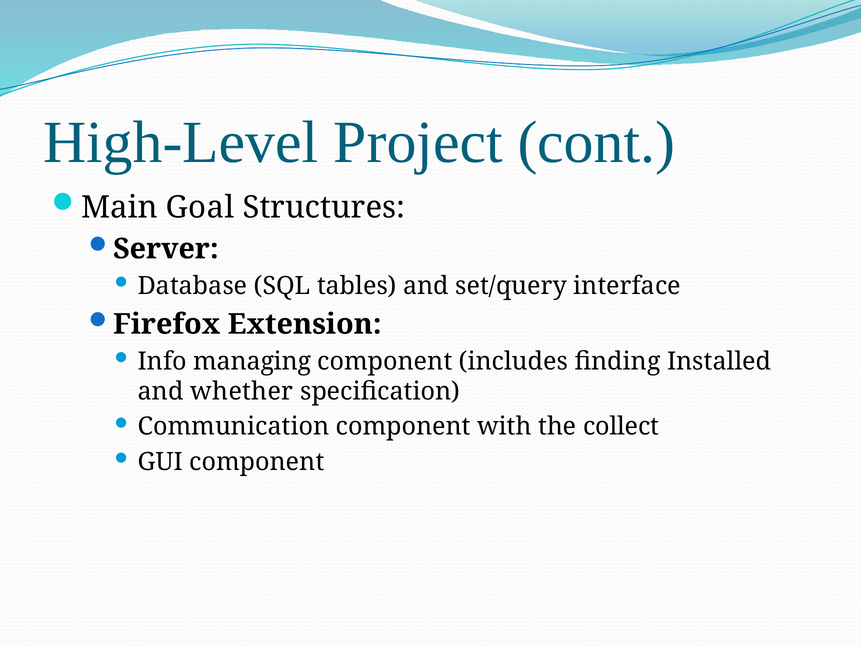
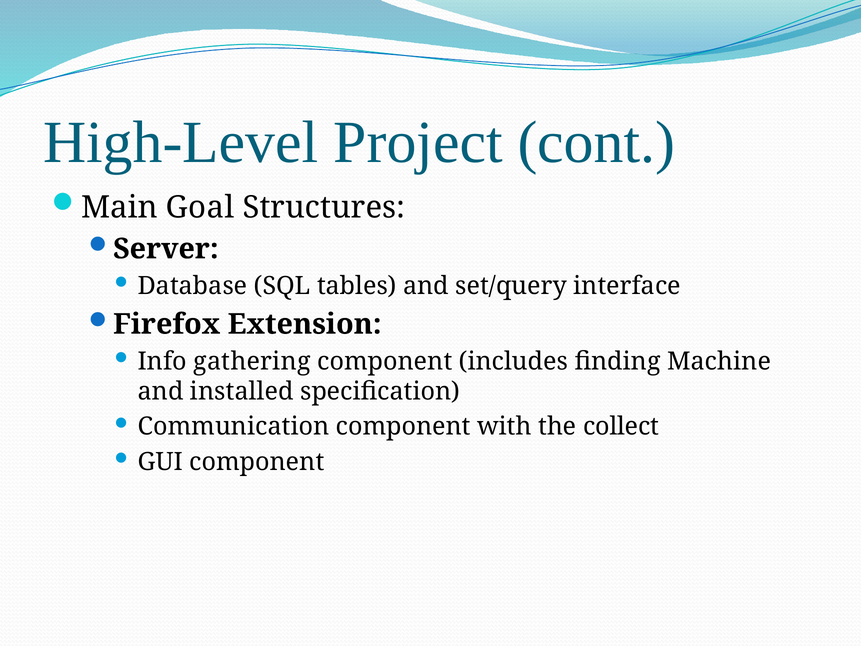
managing: managing -> gathering
Installed: Installed -> Machine
whether: whether -> installed
